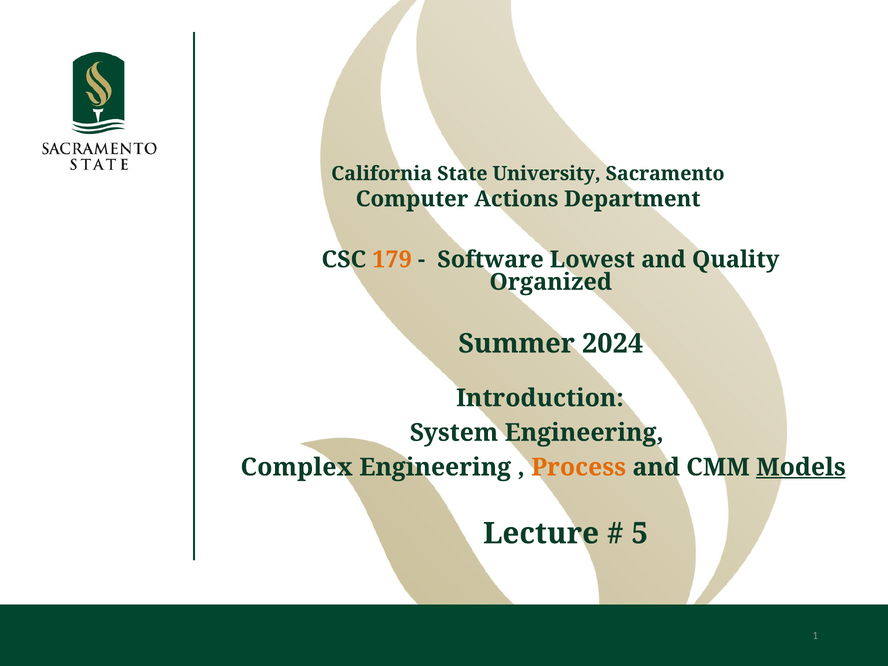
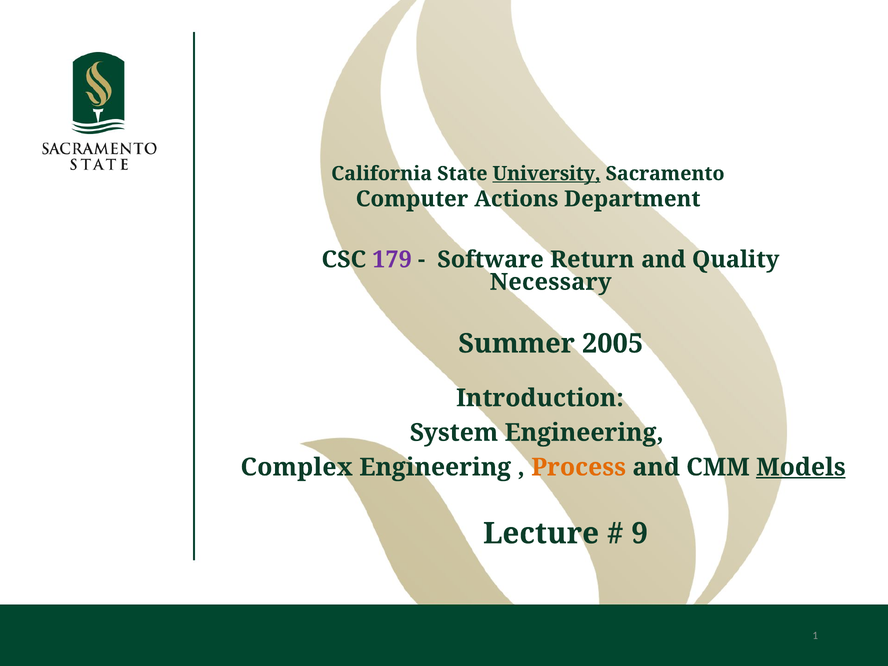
University underline: none -> present
179 colour: orange -> purple
Lowest: Lowest -> Return
Organized: Organized -> Necessary
2024: 2024 -> 2005
5: 5 -> 9
